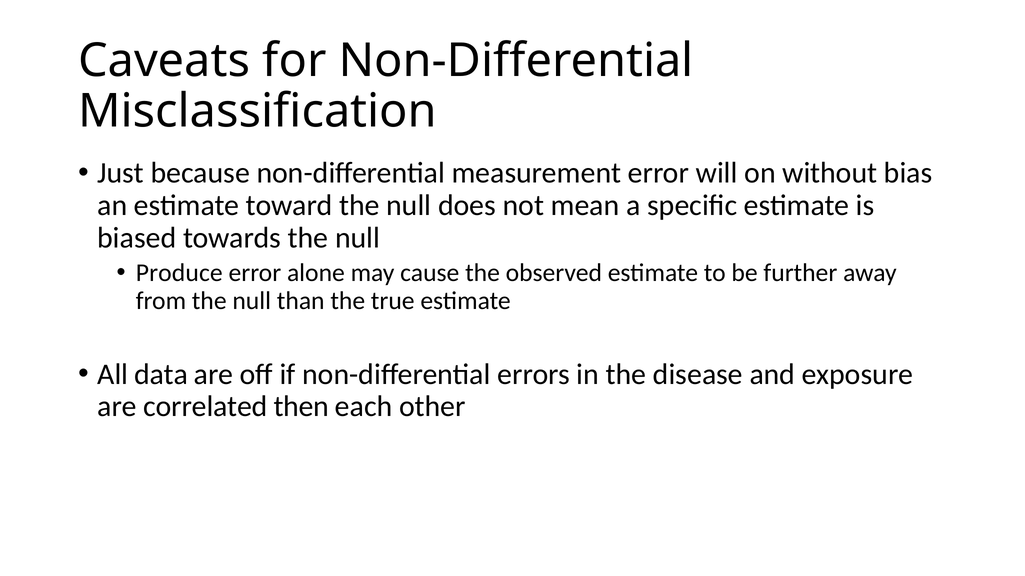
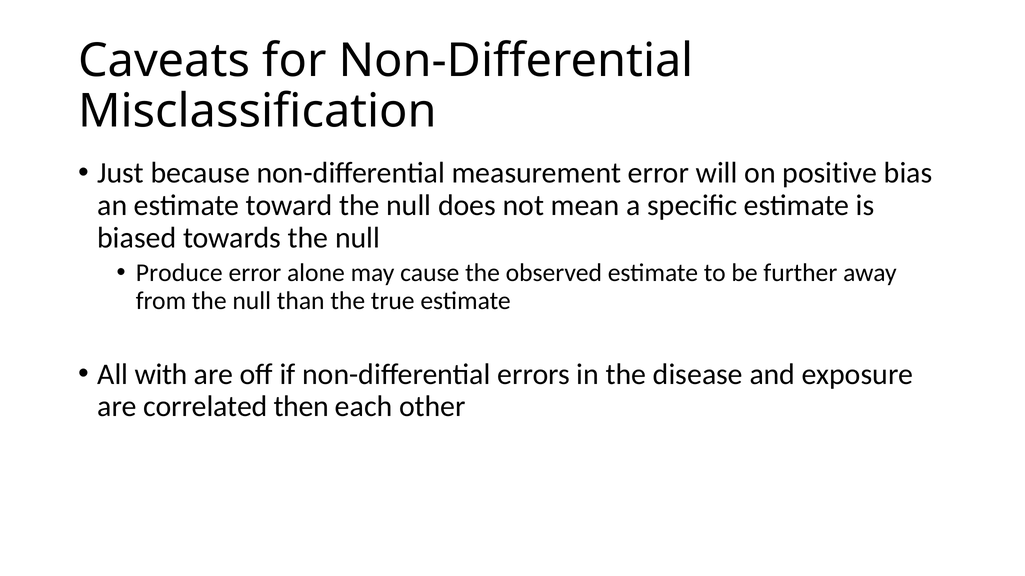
without: without -> positive
data: data -> with
